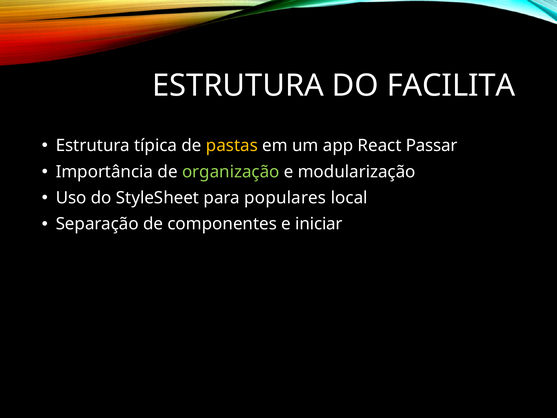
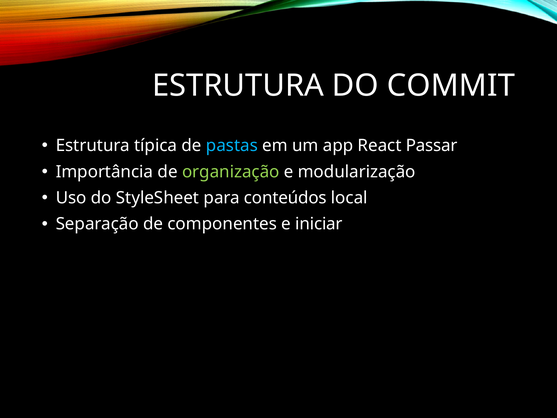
FACILITA: FACILITA -> COMMIT
pastas colour: yellow -> light blue
populares: populares -> conteúdos
